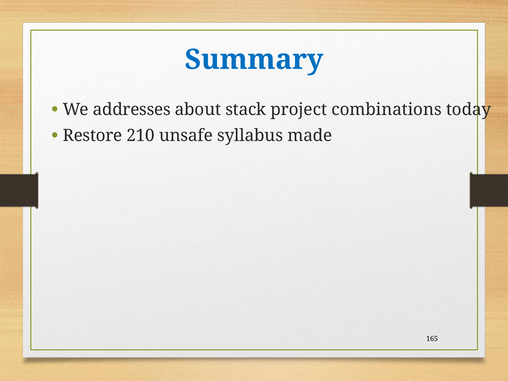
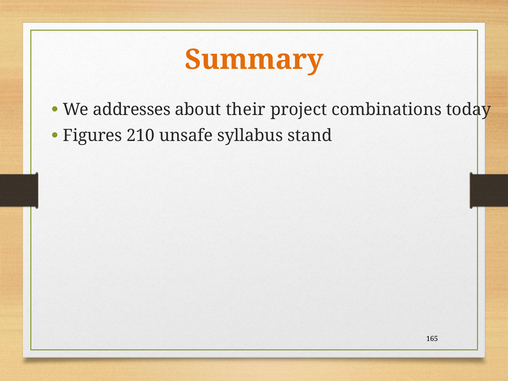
Summary colour: blue -> orange
stack: stack -> their
Restore: Restore -> Figures
made: made -> stand
